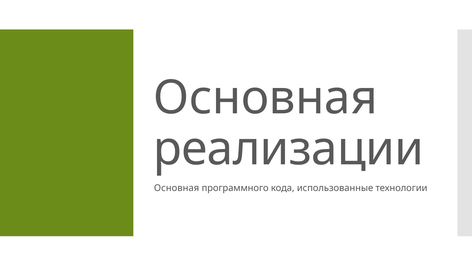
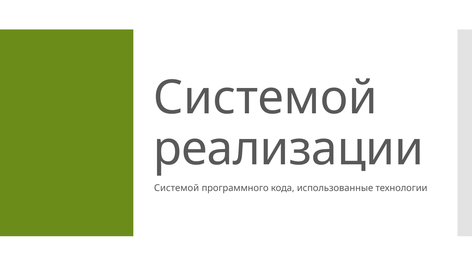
Основная at (265, 98): Основная -> Системой
Основная at (177, 188): Основная -> Системой
